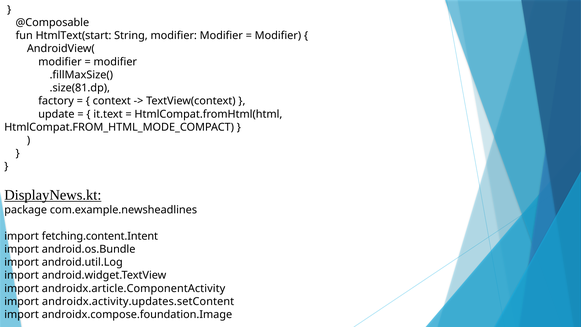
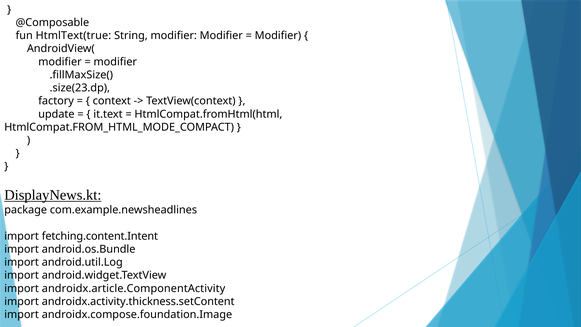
HtmlText(start: HtmlText(start -> HtmlText(true
.size(81.dp: .size(81.dp -> .size(23.dp
androidx.activity.updates.setContent: androidx.activity.updates.setContent -> androidx.activity.thickness.setContent
